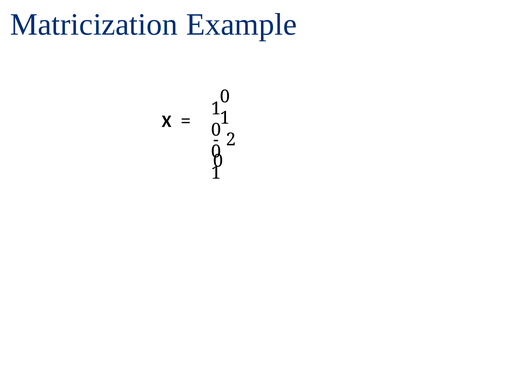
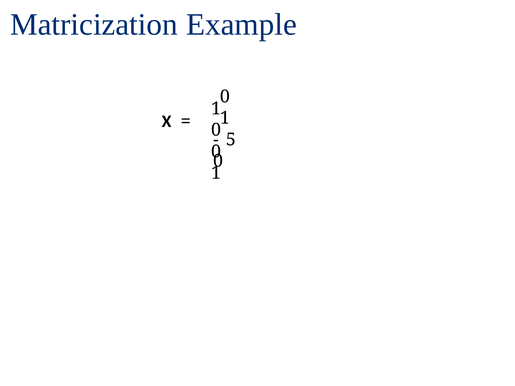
2: 2 -> 5
